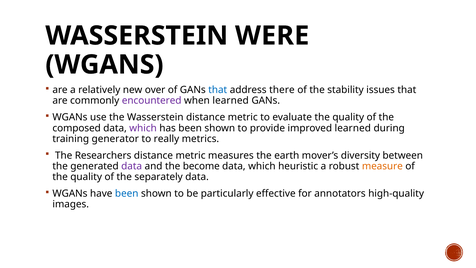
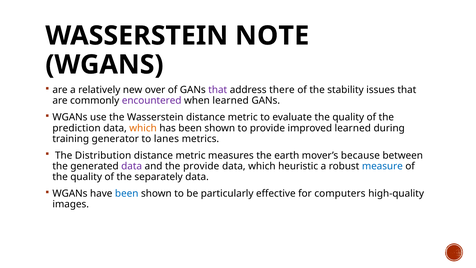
WERE: WERE -> NOTE
that at (218, 90) colour: blue -> purple
composed: composed -> prediction
which at (143, 128) colour: purple -> orange
really: really -> lanes
Researchers: Researchers -> Distribution
diversity: diversity -> because
the become: become -> provide
measure colour: orange -> blue
annotators: annotators -> computers
